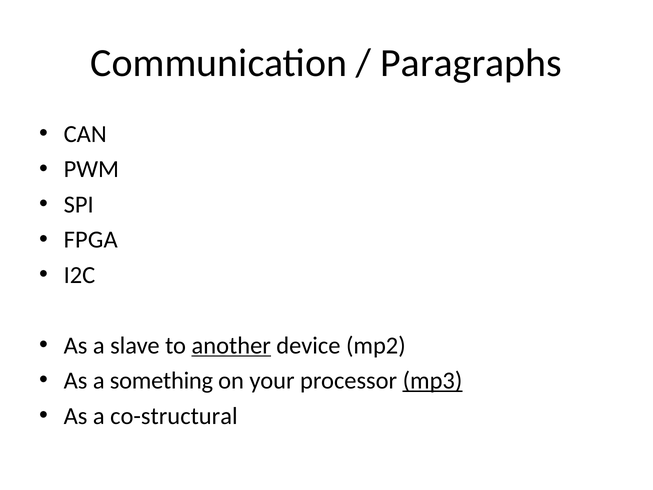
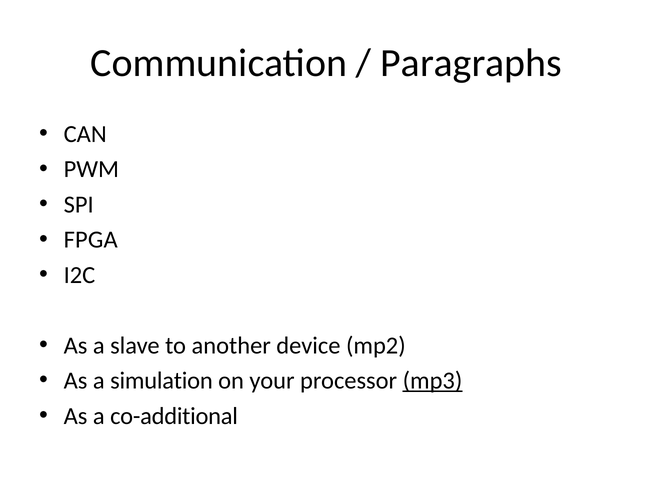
another underline: present -> none
something: something -> simulation
co-structural: co-structural -> co-additional
